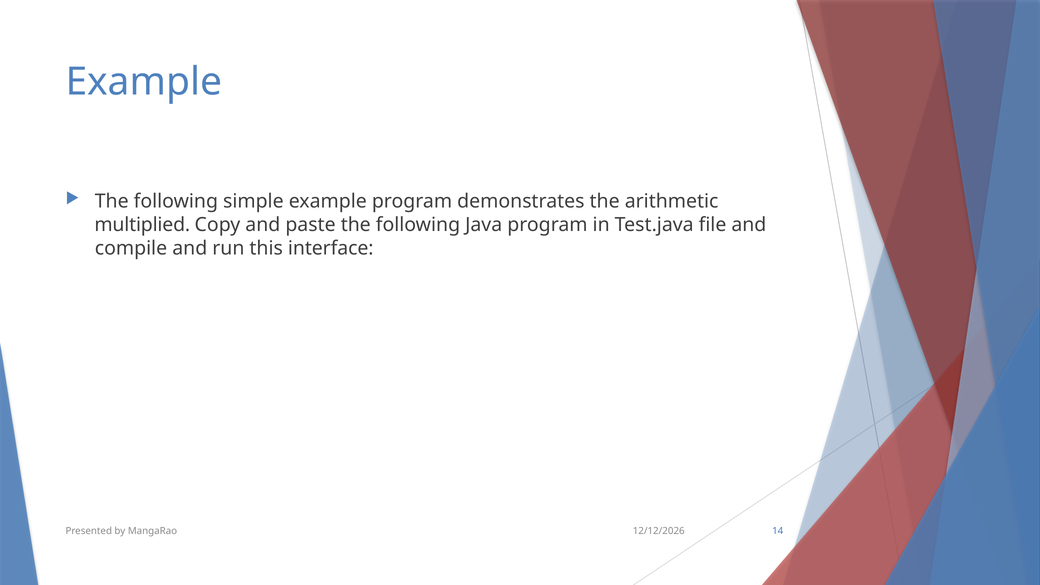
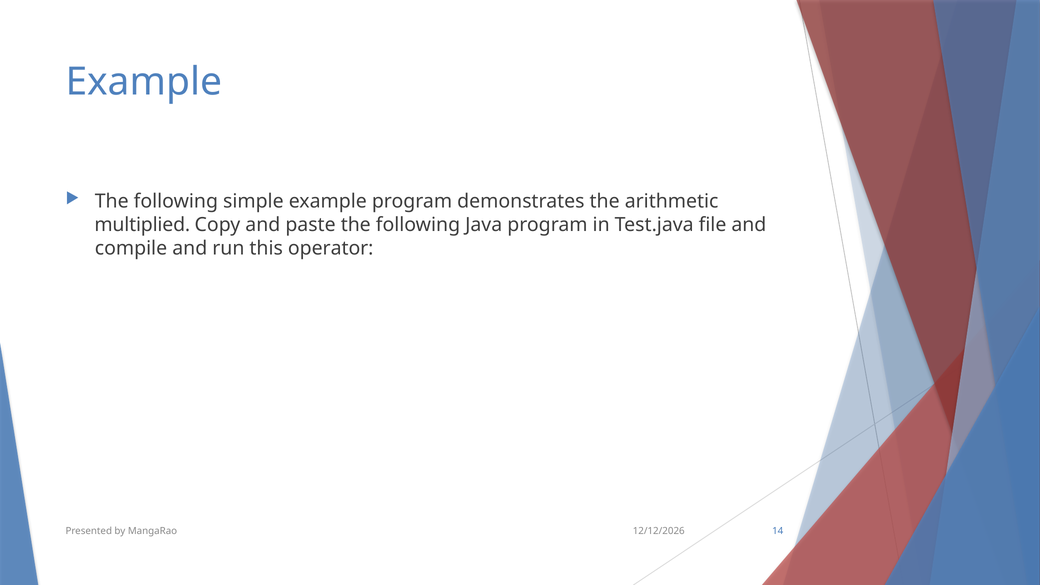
interface: interface -> operator
